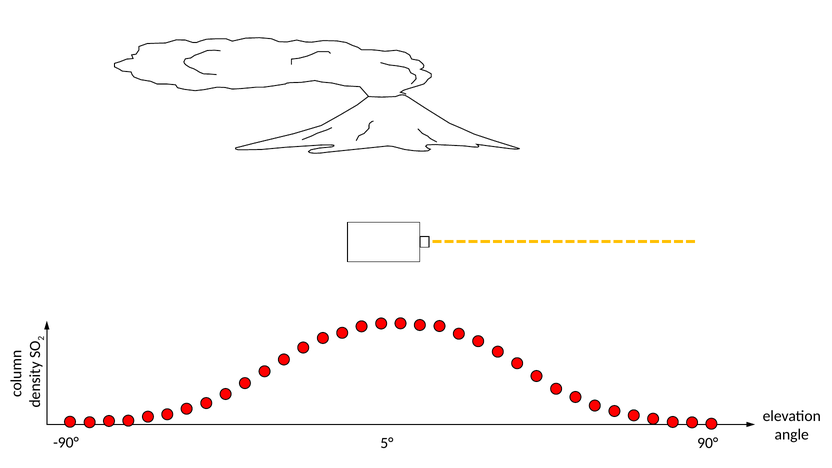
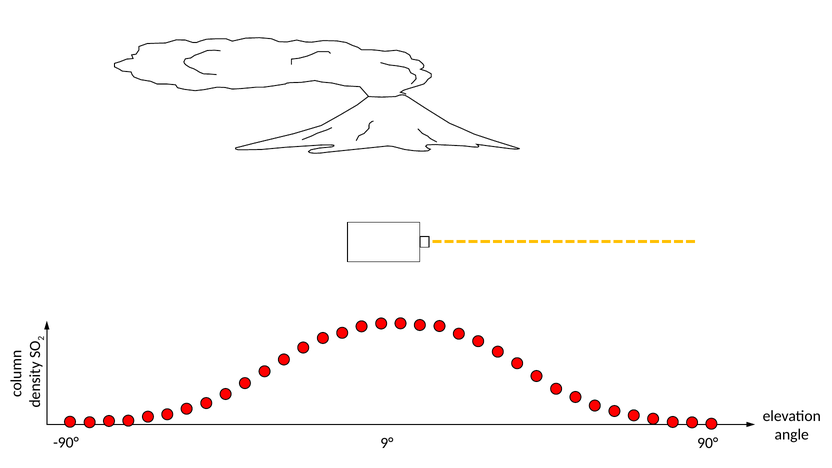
5°: 5° -> 9°
